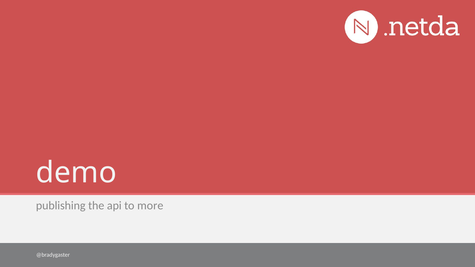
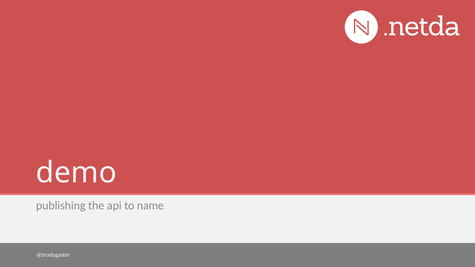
more: more -> name
